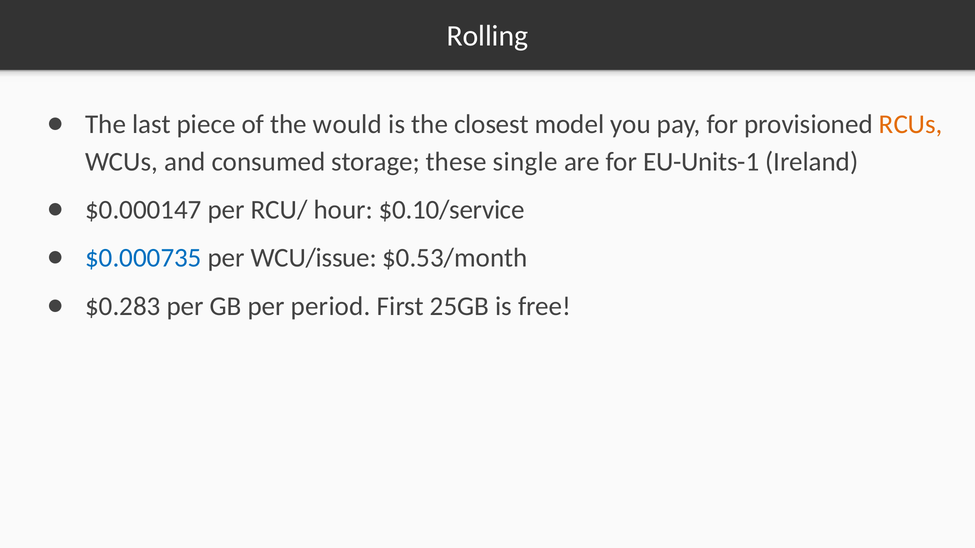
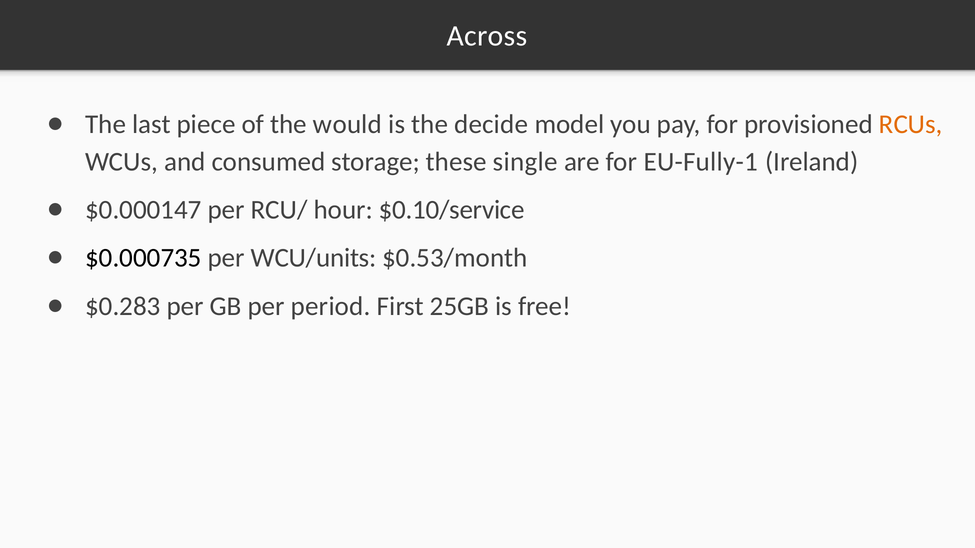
Rolling: Rolling -> Across
closest: closest -> decide
EU-Units-1: EU-Units-1 -> EU-Fully-1
$0.000735 colour: blue -> black
WCU/issue: WCU/issue -> WCU/units
